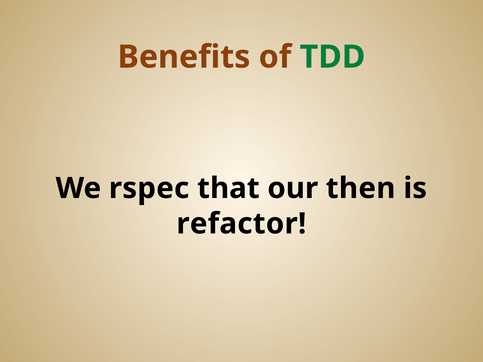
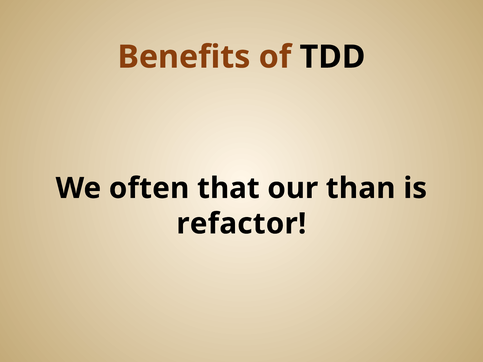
TDD colour: green -> black
rspec: rspec -> often
then: then -> than
